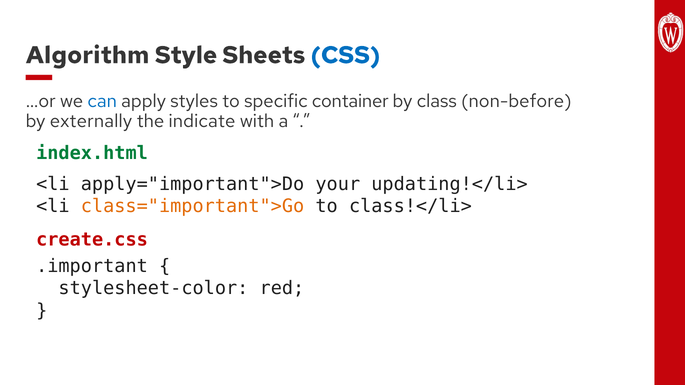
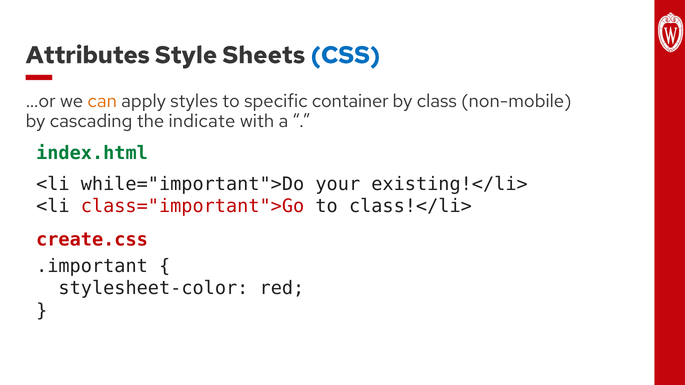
Algorithm: Algorithm -> Attributes
can colour: blue -> orange
non-before: non-before -> non-mobile
externally: externally -> cascading
apply="important">Do: apply="important">Do -> while="important">Do
updating!</li>: updating!</li> -> existing!</li>
class="important">Go colour: orange -> red
